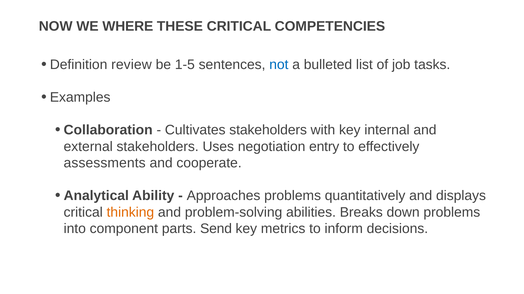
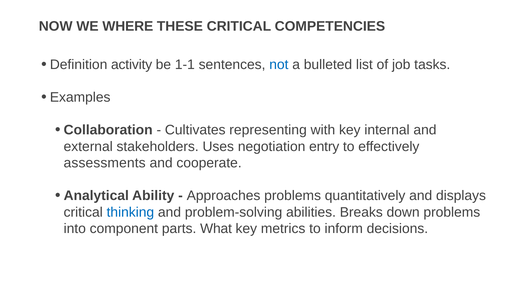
review: review -> activity
1-5: 1-5 -> 1-1
Cultivates stakeholders: stakeholders -> representing
thinking colour: orange -> blue
Send: Send -> What
